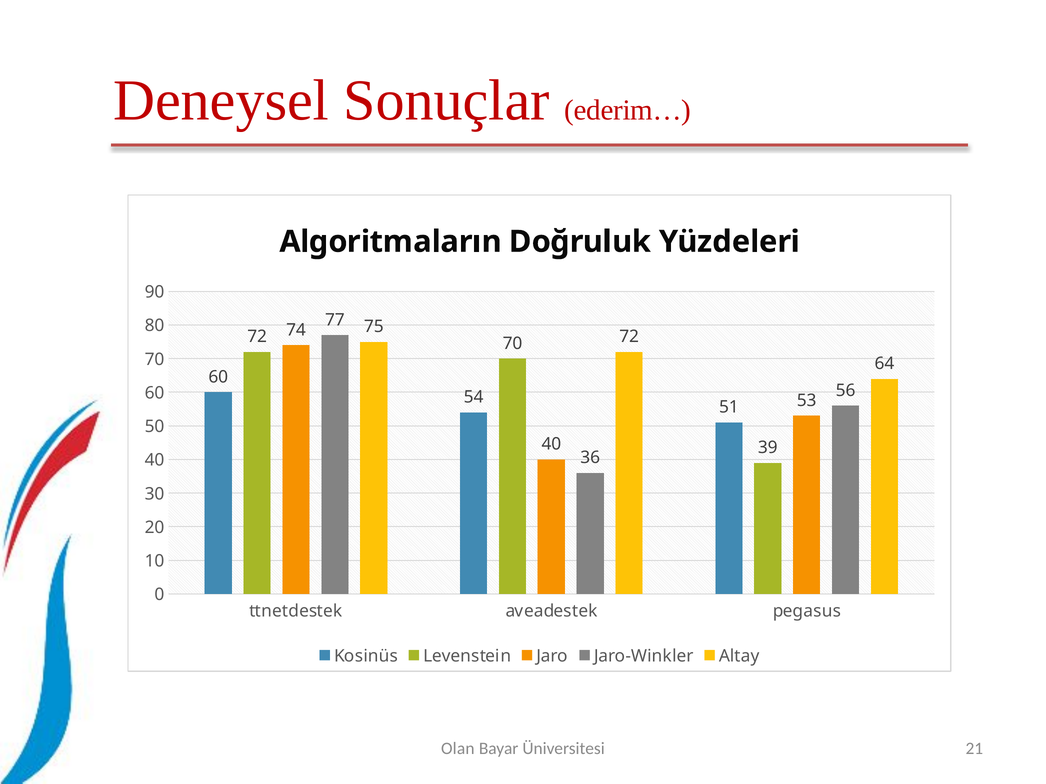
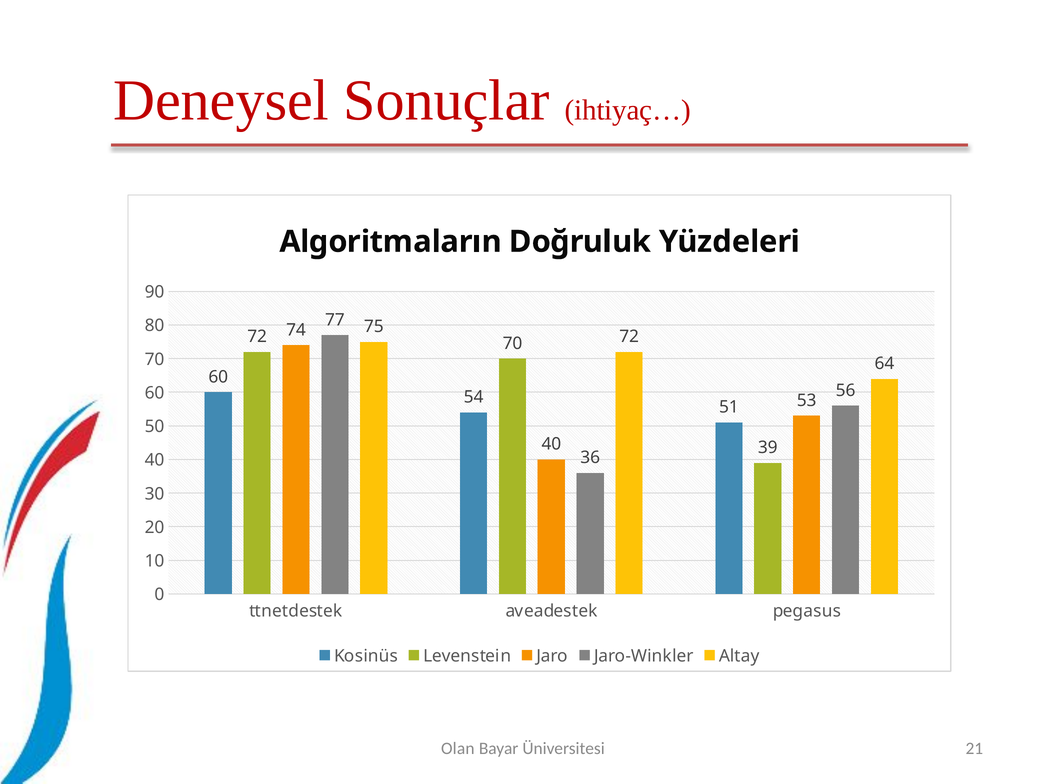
ederim…: ederim… -> ihtiyaç…
